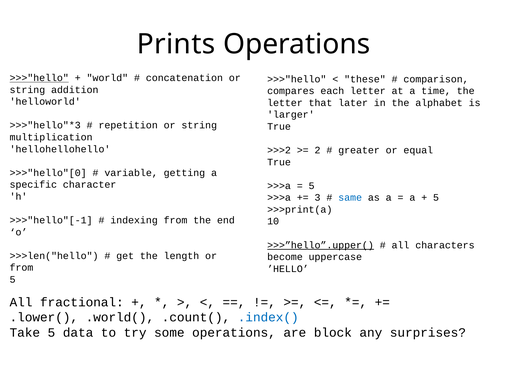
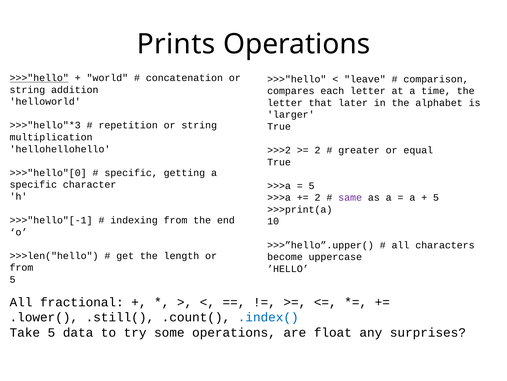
these: these -> leave
variable at (131, 172): variable -> specific
3 at (318, 197): 3 -> 2
same colour: blue -> purple
>>>”hello”.upper( underline: present -> none
.world(: .world( -> .still(
block: block -> float
